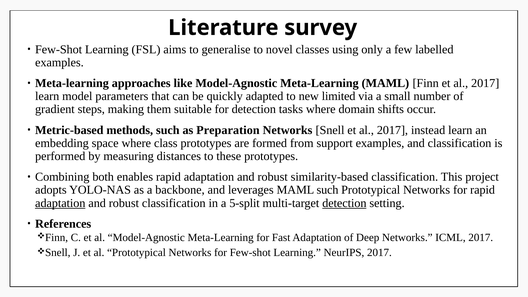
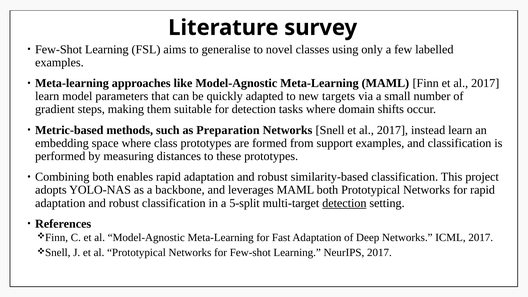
limited: limited -> targets
MAML such: such -> both
adaptation at (60, 203) underline: present -> none
